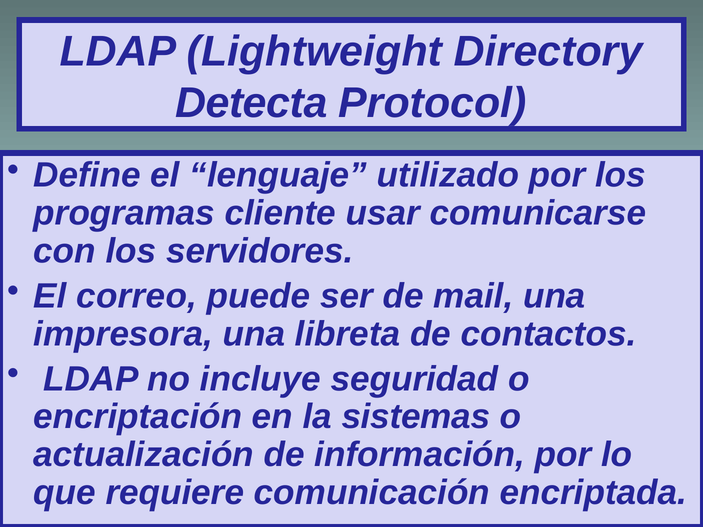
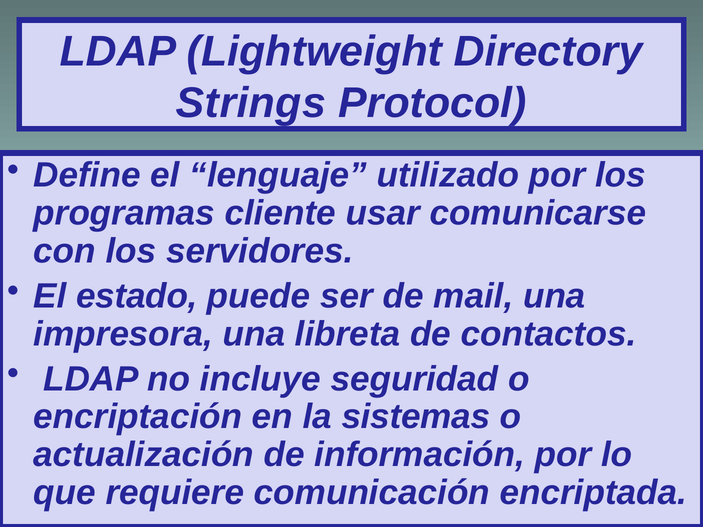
Detecta: Detecta -> Strings
correo: correo -> estado
